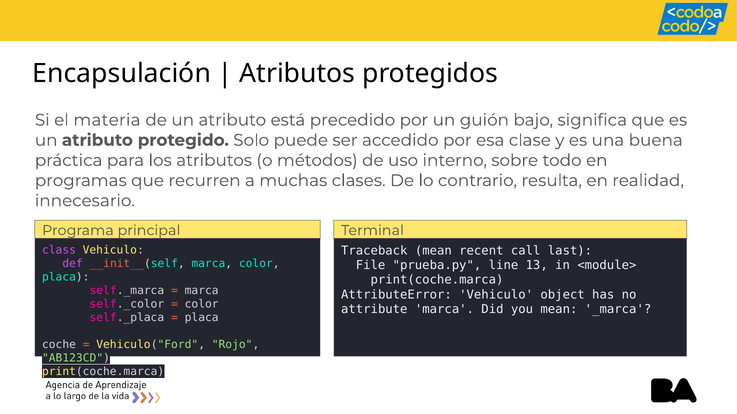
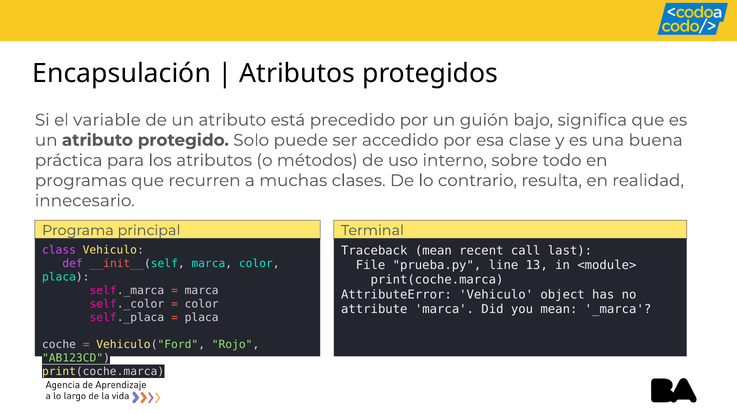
materia: materia -> variable
